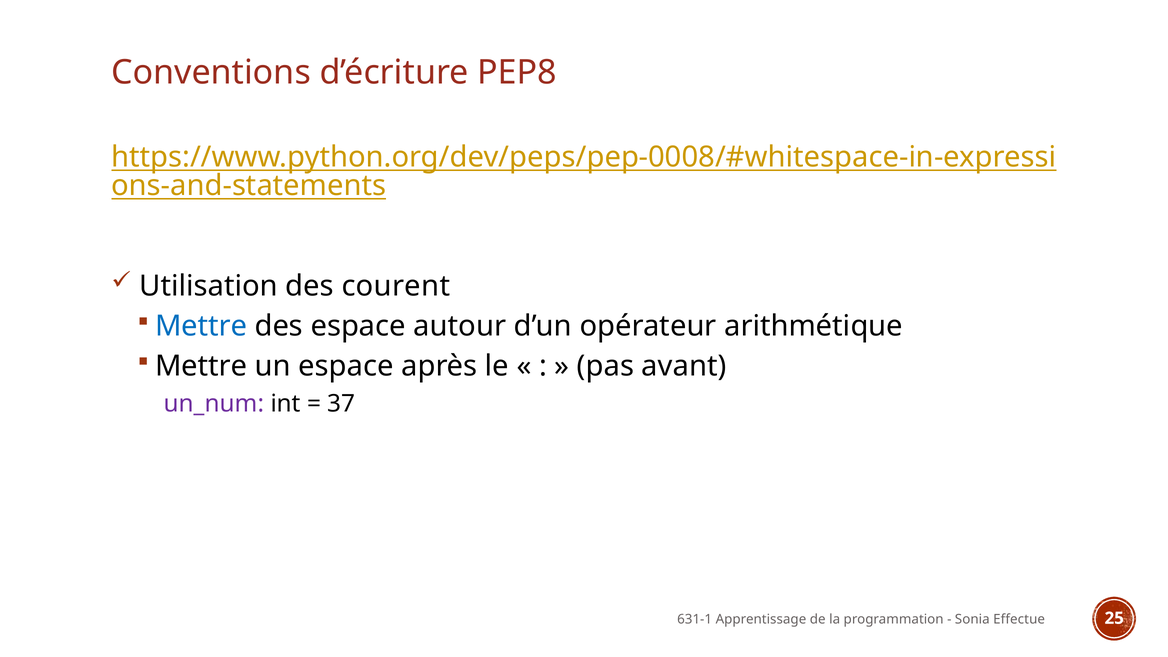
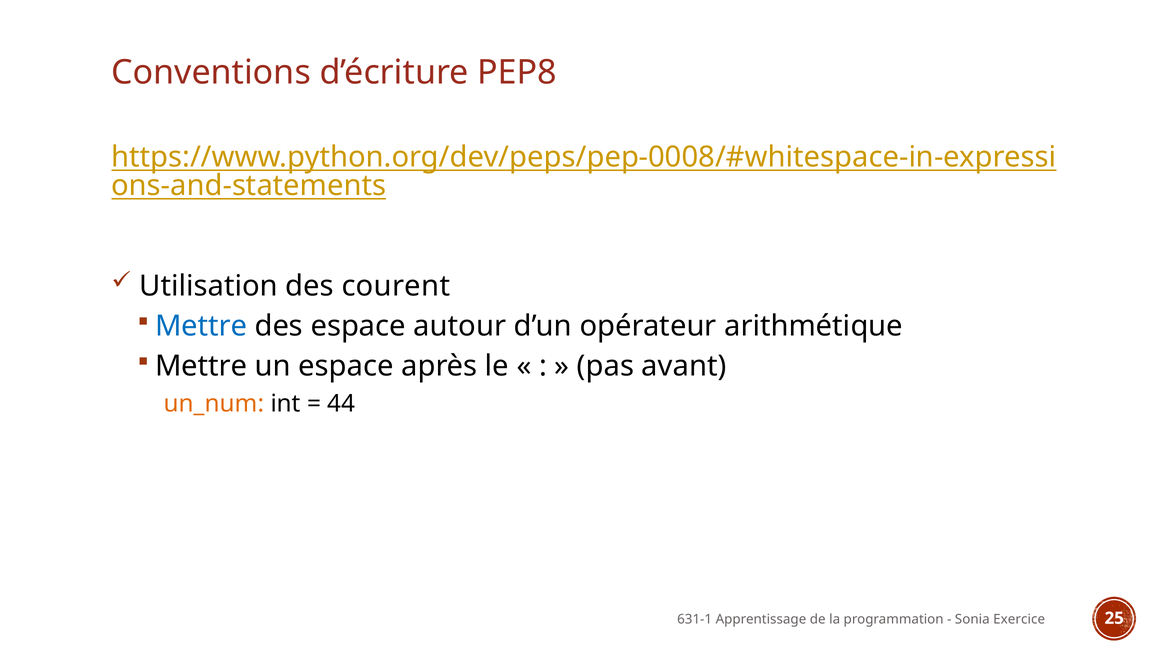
un_num colour: purple -> orange
37: 37 -> 44
Effectue: Effectue -> Exercice
